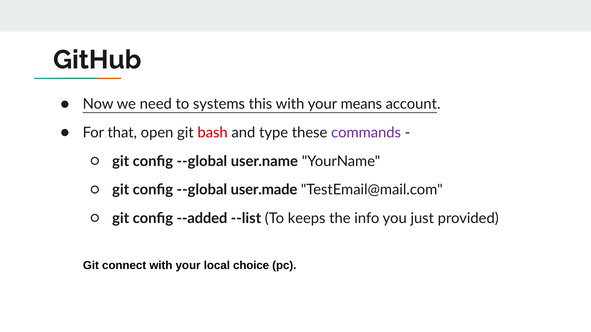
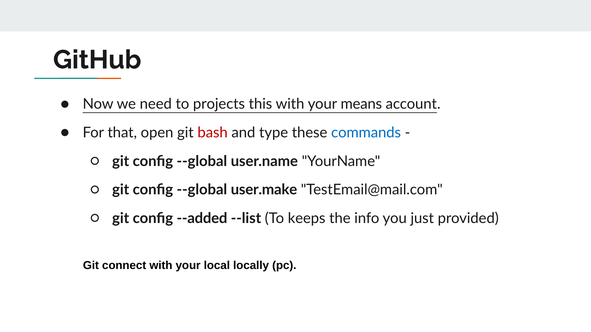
systems: systems -> projects
commands colour: purple -> blue
user.made: user.made -> user.make
choice: choice -> locally
